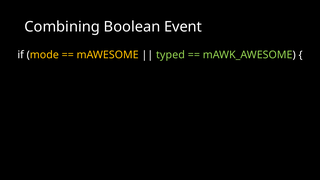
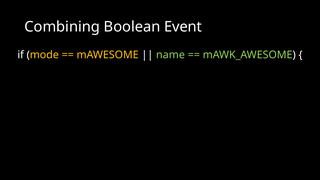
typed: typed -> name
